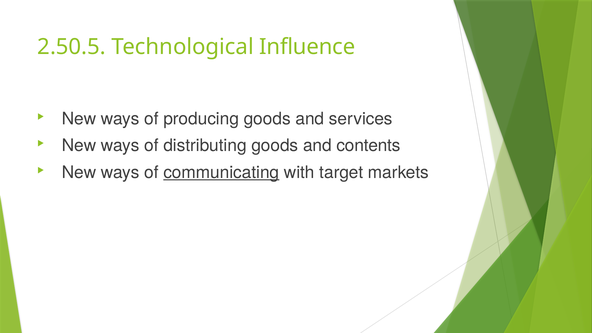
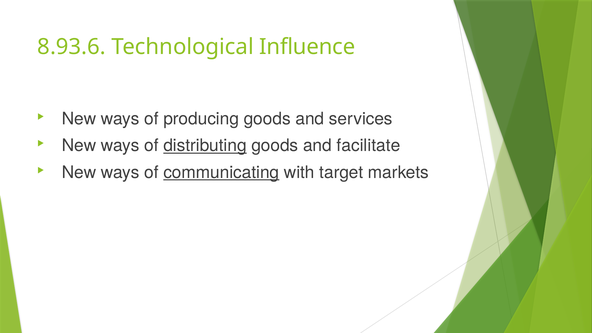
2.50.5: 2.50.5 -> 8.93.6
distributing underline: none -> present
contents: contents -> facilitate
